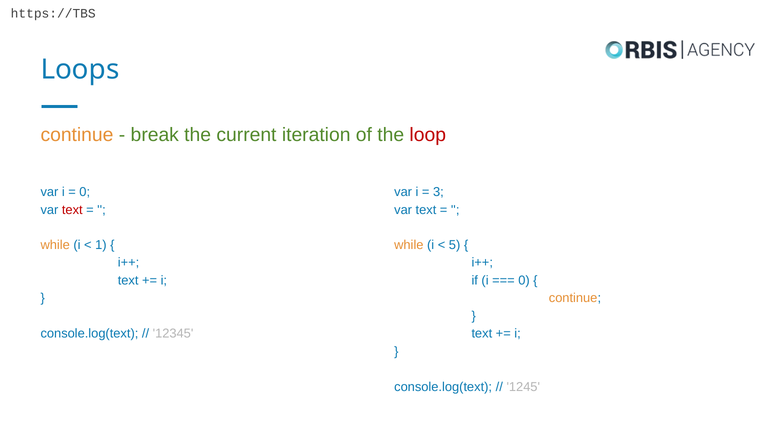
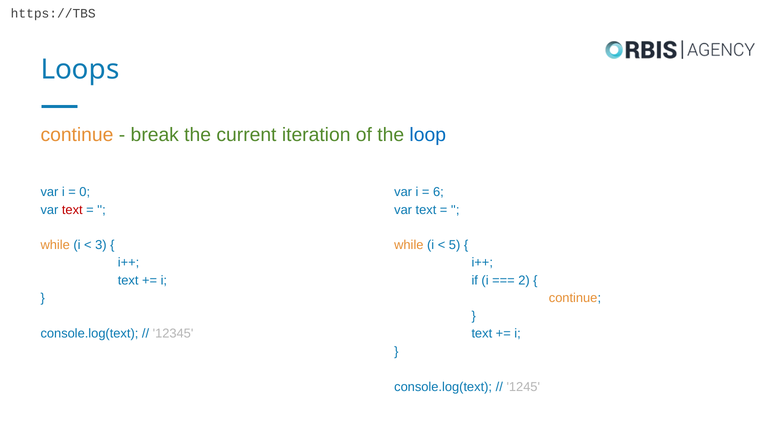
loop colour: red -> blue
3: 3 -> 6
1: 1 -> 3
0 at (524, 280): 0 -> 2
